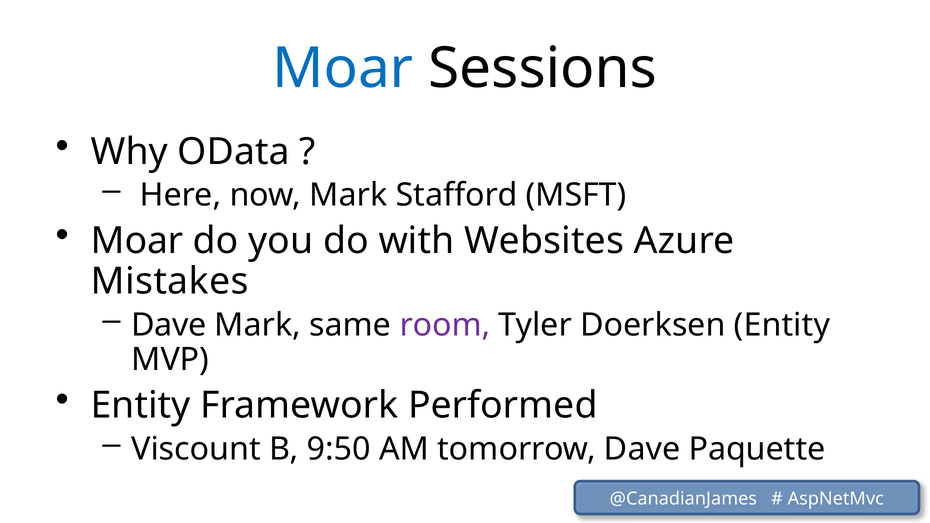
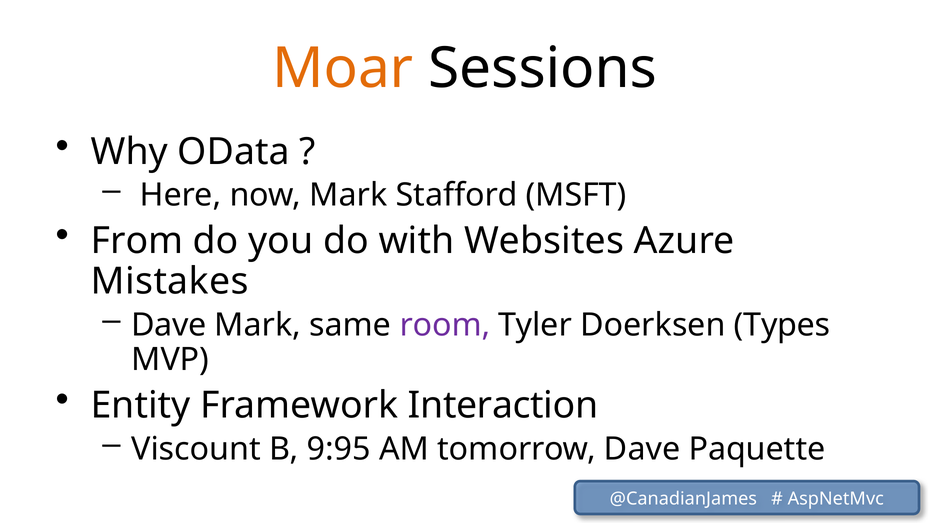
Moar at (343, 68) colour: blue -> orange
Moar at (137, 241): Moar -> From
Doerksen Entity: Entity -> Types
Performed: Performed -> Interaction
9:50: 9:50 -> 9:95
